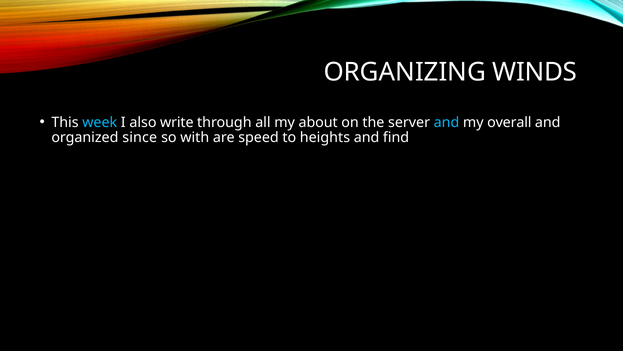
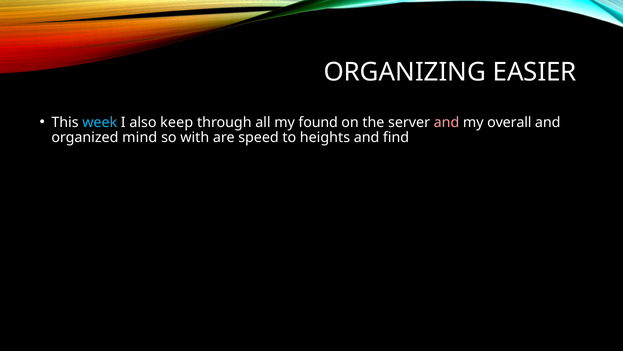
WINDS: WINDS -> EASIER
write: write -> keep
about: about -> found
and at (446, 122) colour: light blue -> pink
since: since -> mind
